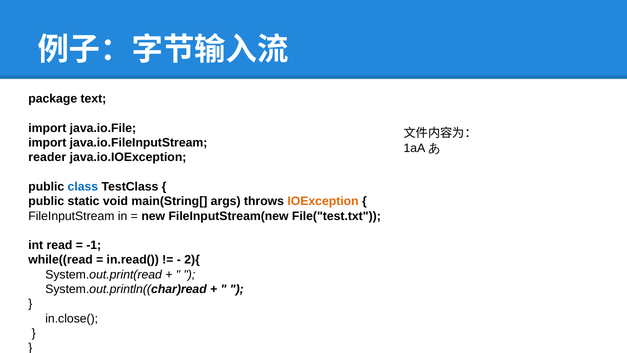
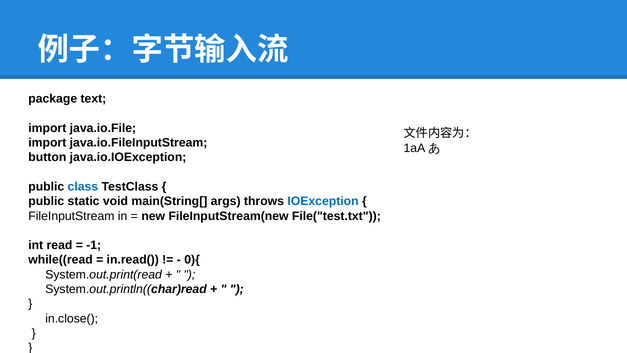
reader: reader -> button
IOException colour: orange -> blue
2){: 2){ -> 0){
